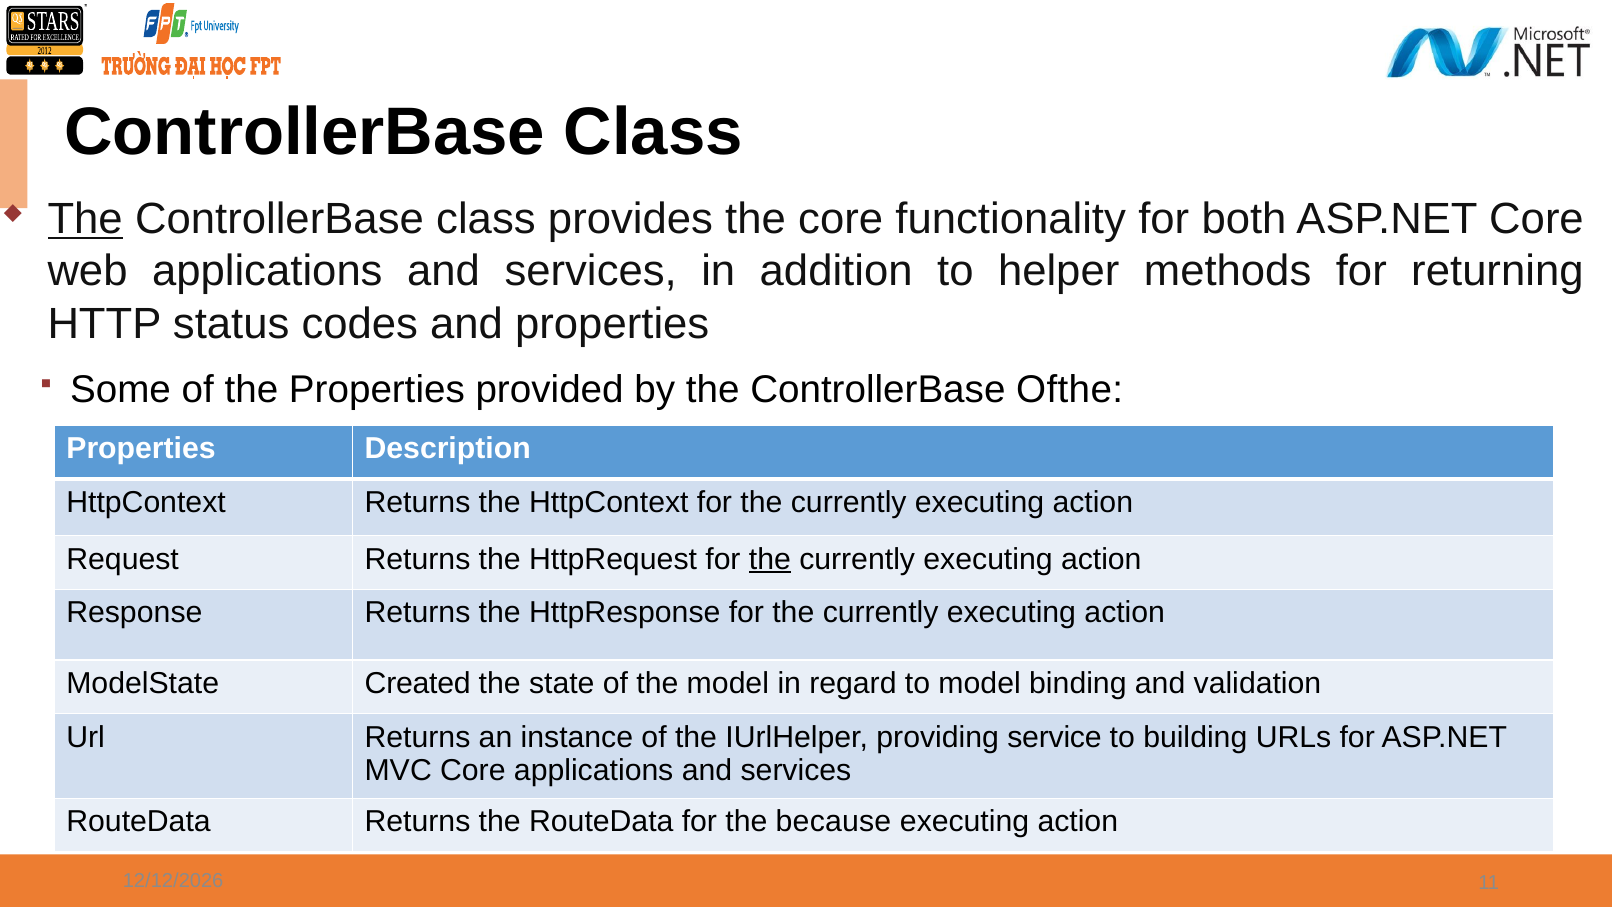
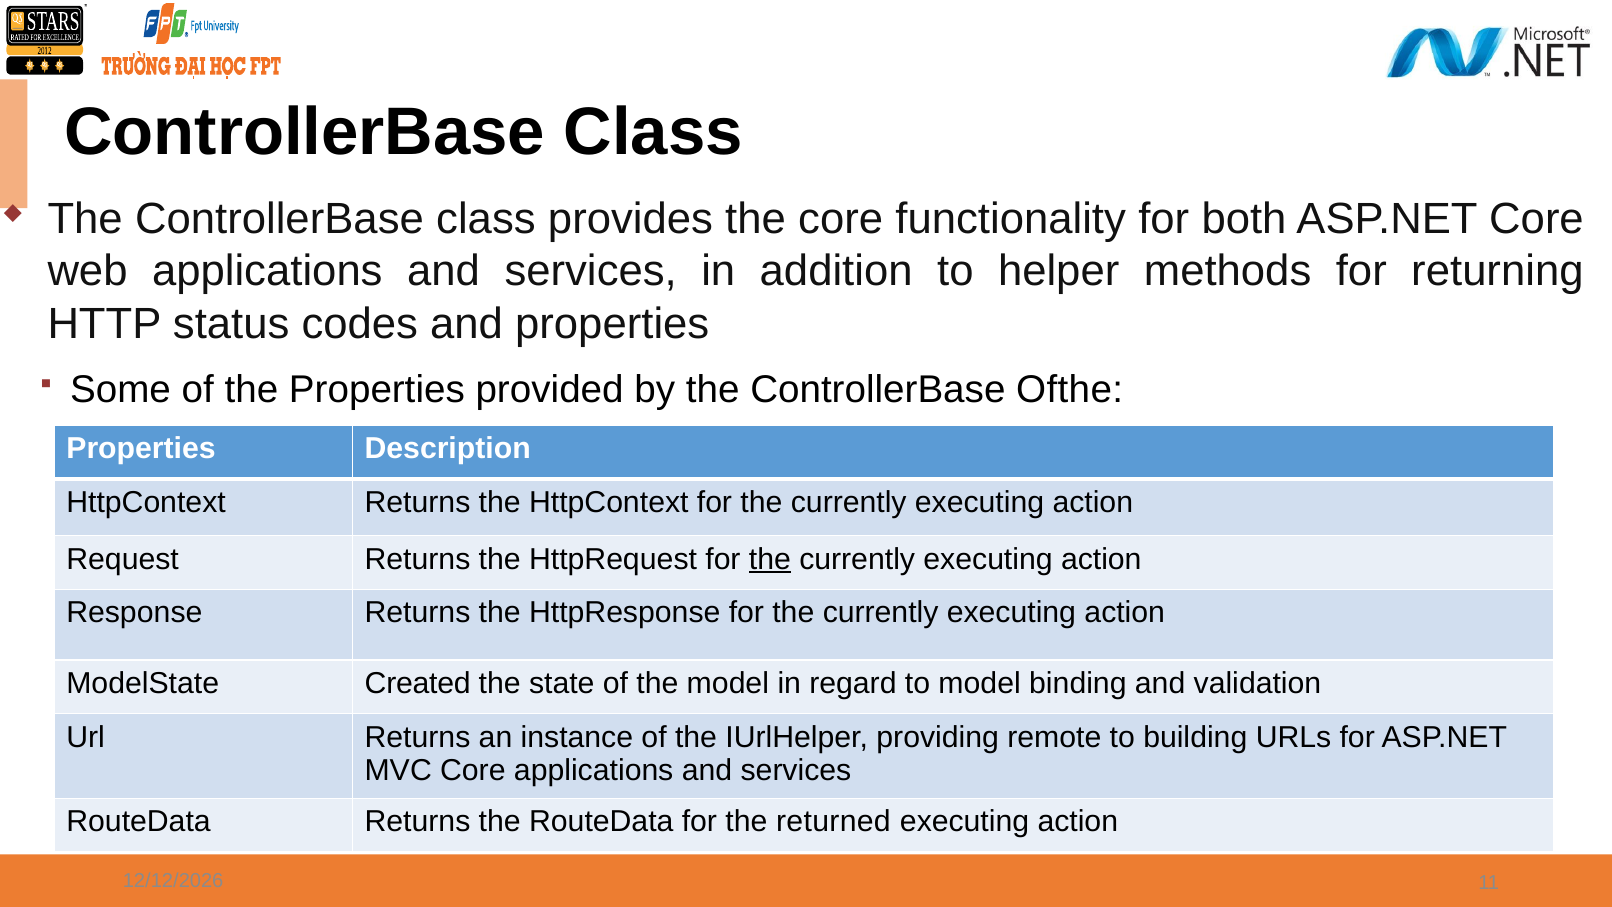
The at (85, 219) underline: present -> none
service: service -> remote
because: because -> returned
